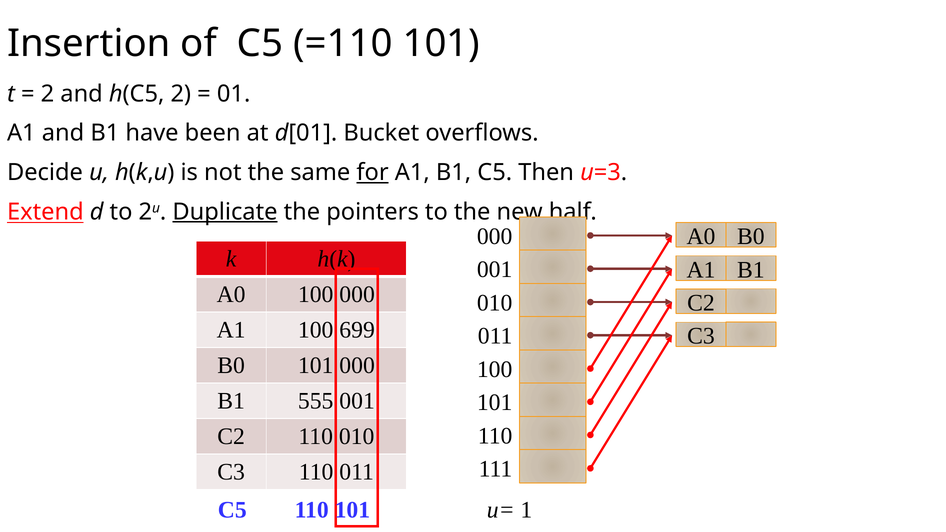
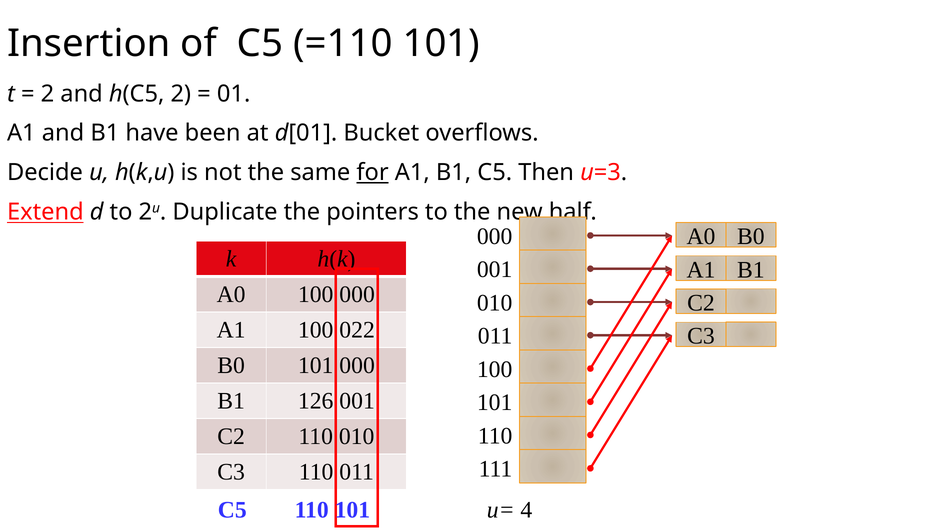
Duplicate underline: present -> none
699: 699 -> 022
555: 555 -> 126
1: 1 -> 4
